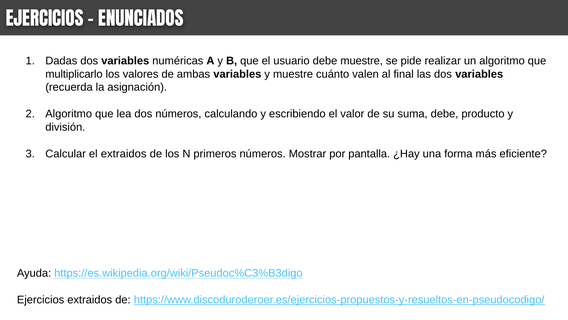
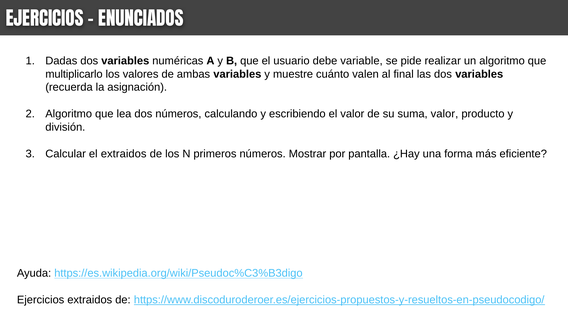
debe muestre: muestre -> variable
suma debe: debe -> valor
